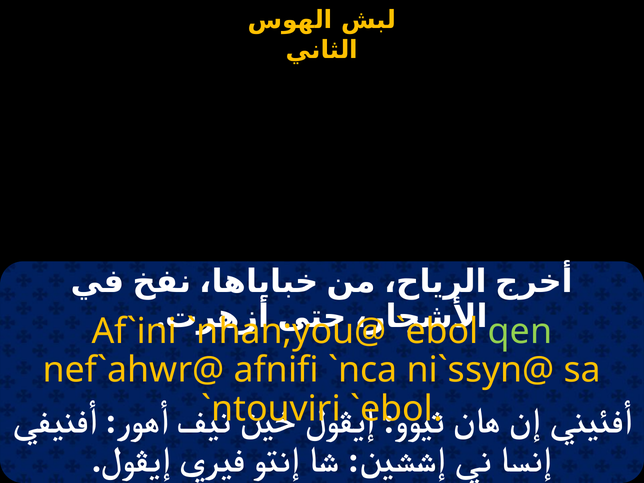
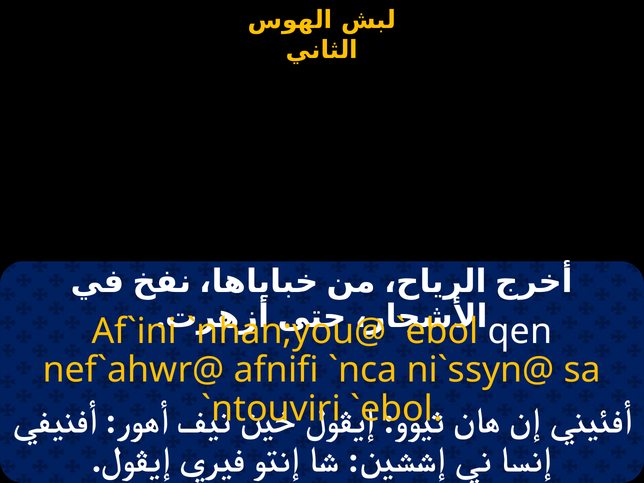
qen colour: light green -> white
